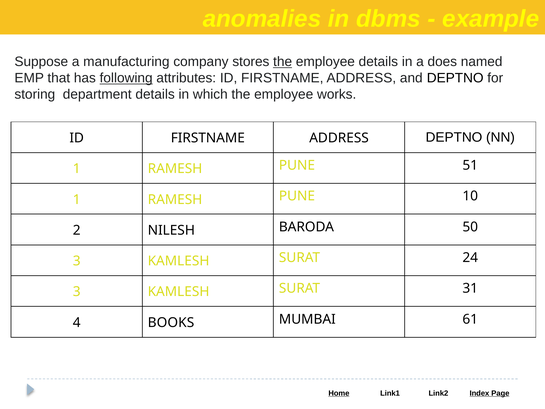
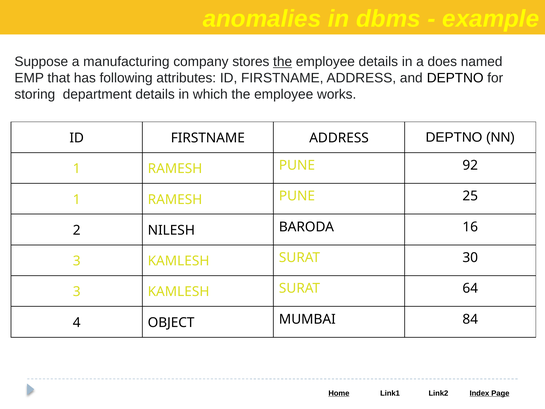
following underline: present -> none
51: 51 -> 92
10: 10 -> 25
50: 50 -> 16
24: 24 -> 30
31: 31 -> 64
BOOKS: BOOKS -> OBJECT
61: 61 -> 84
